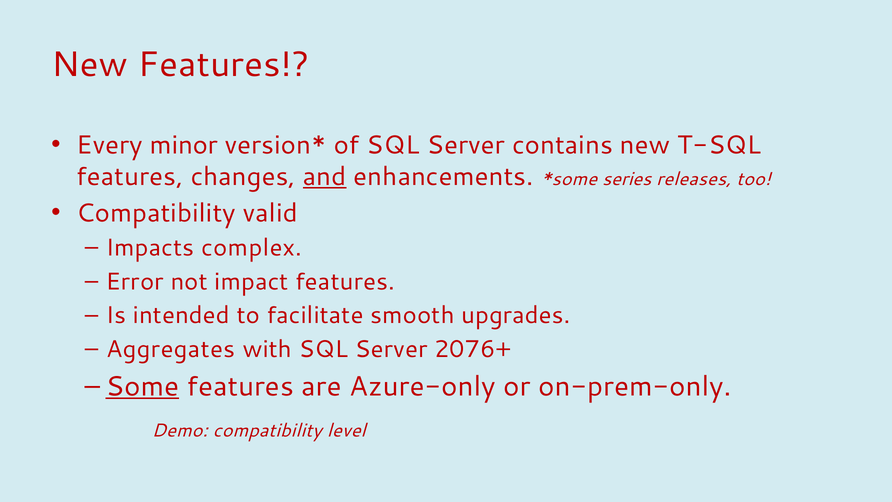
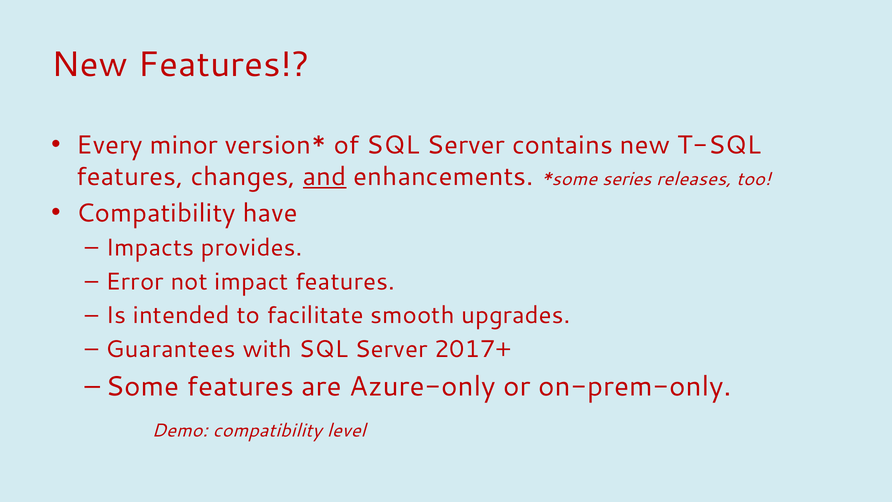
valid: valid -> have
complex: complex -> provides
Aggregates: Aggregates -> Guarantees
2076+: 2076+ -> 2017+
Some underline: present -> none
